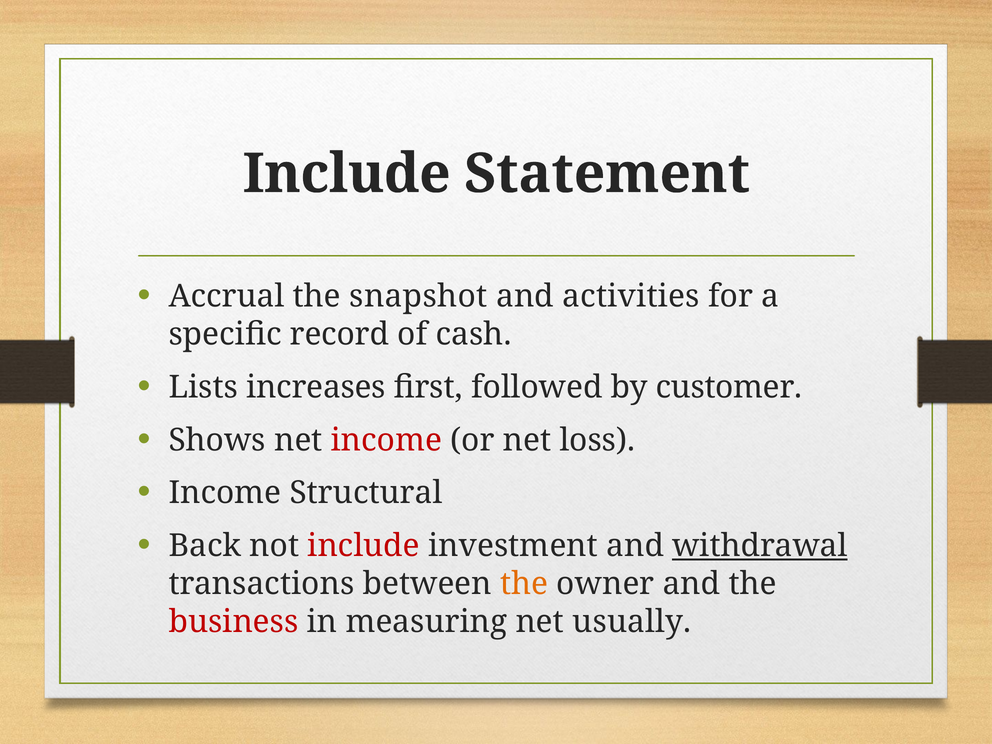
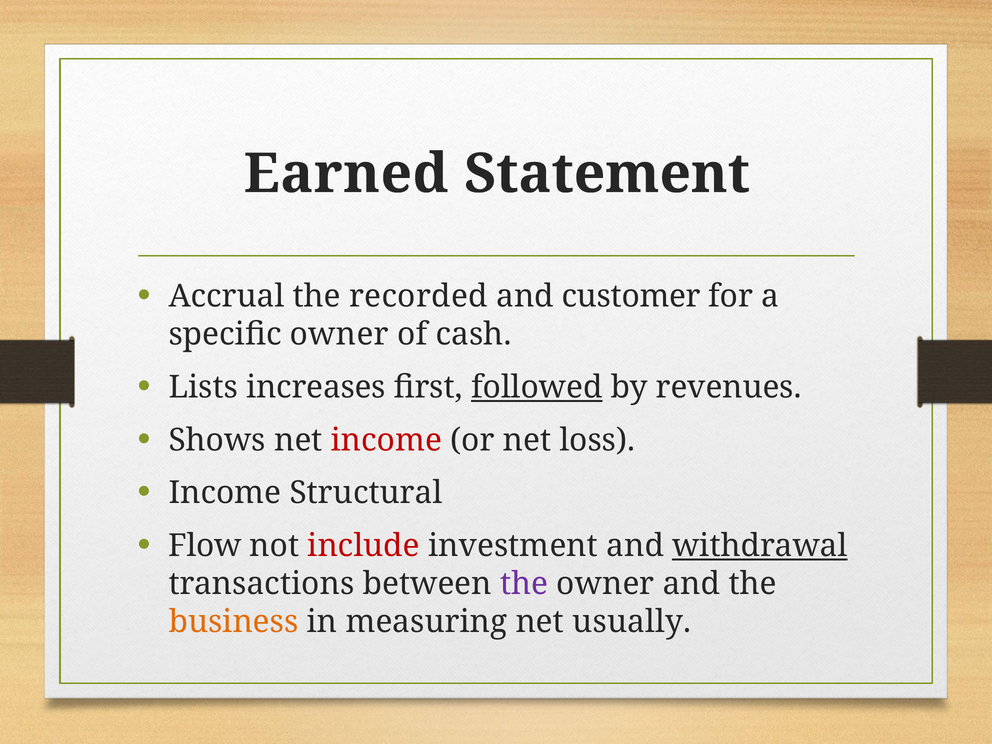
Include at (347, 174): Include -> Earned
snapshot: snapshot -> recorded
activities: activities -> customer
specific record: record -> owner
followed underline: none -> present
customer: customer -> revenues
Back: Back -> Flow
the at (524, 584) colour: orange -> purple
business colour: red -> orange
